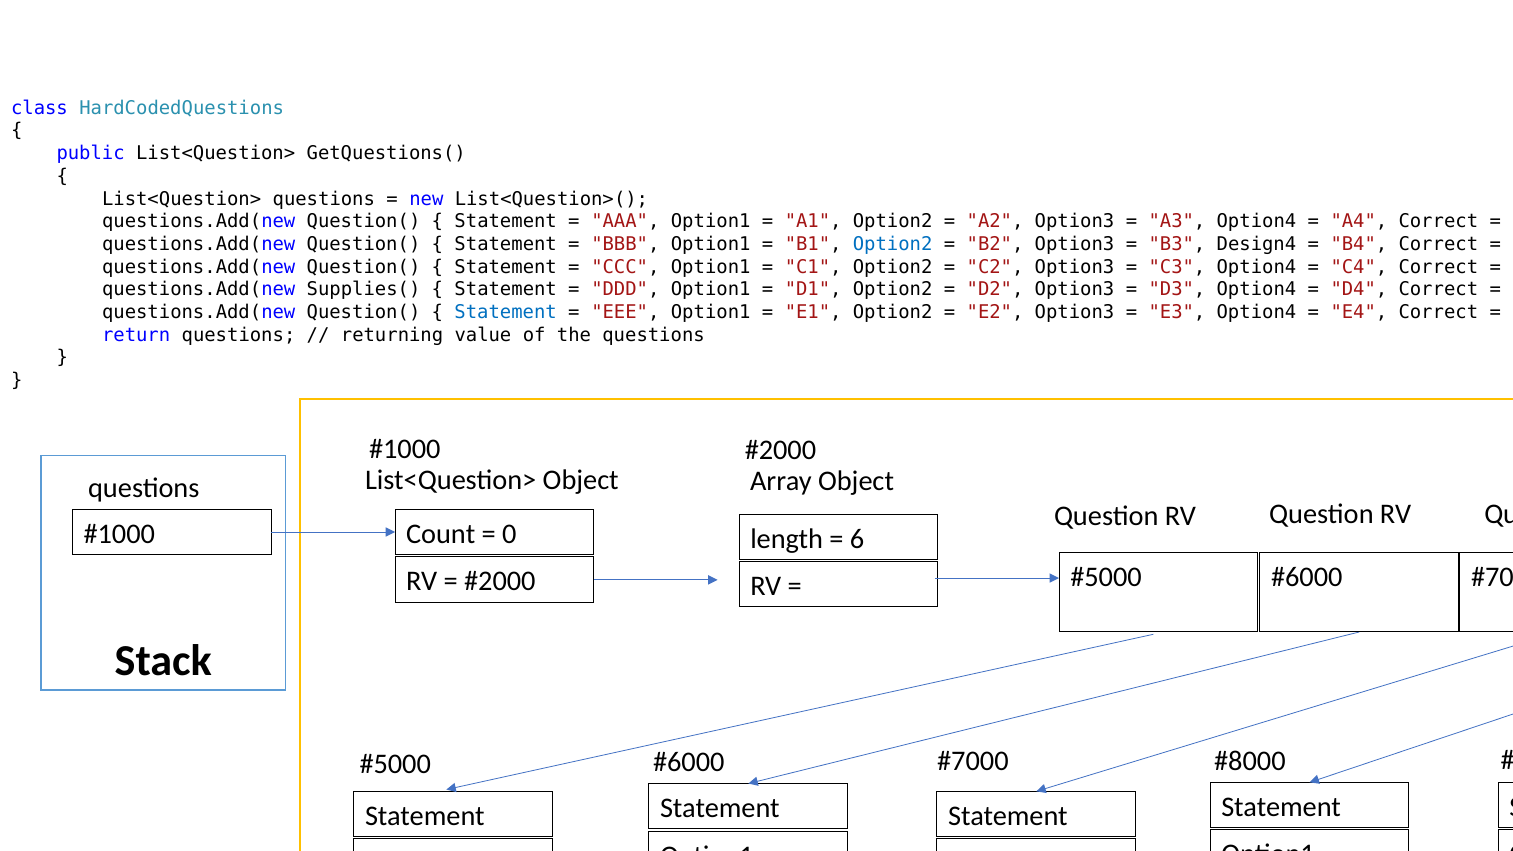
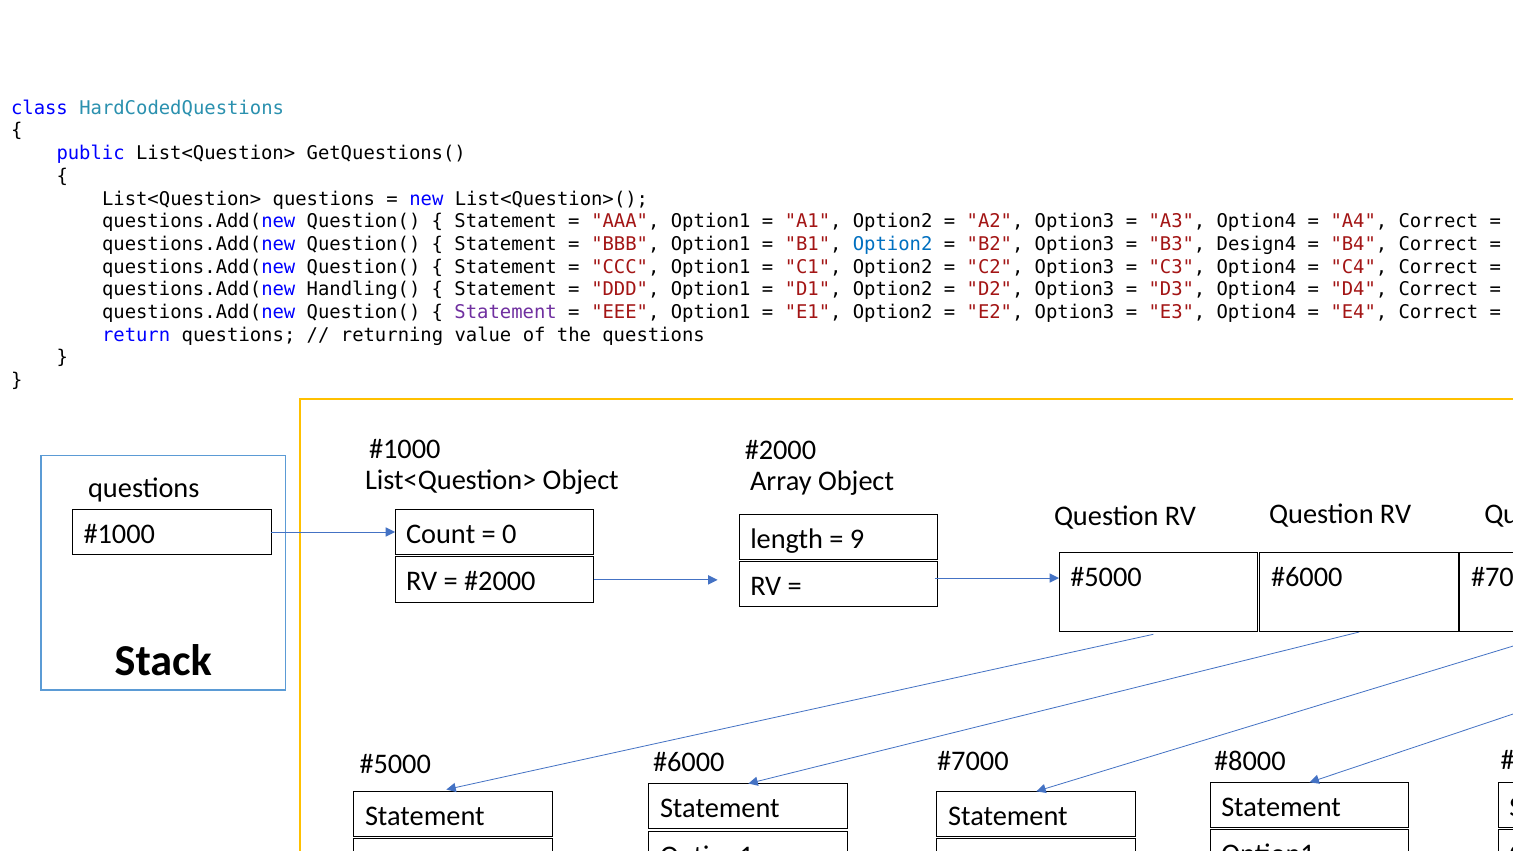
Supplies(: Supplies( -> Handling(
Statement at (506, 312) colour: blue -> purple
6: 6 -> 9
